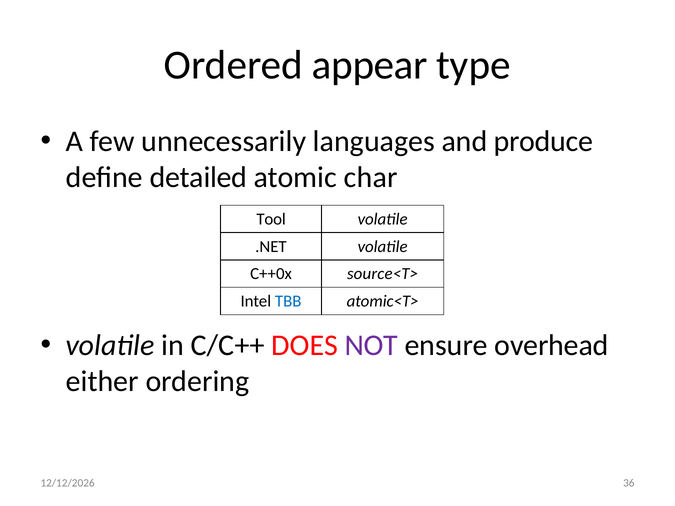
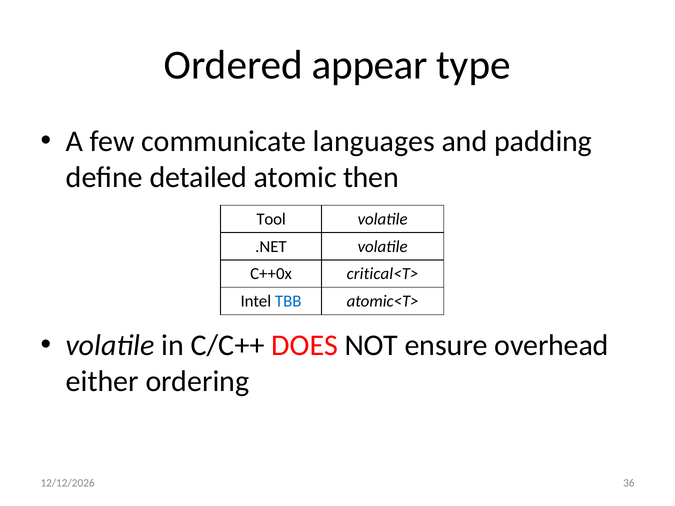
unnecessarily: unnecessarily -> communicate
produce: produce -> padding
char: char -> then
source<T>: source<T> -> critical<T>
NOT colour: purple -> black
